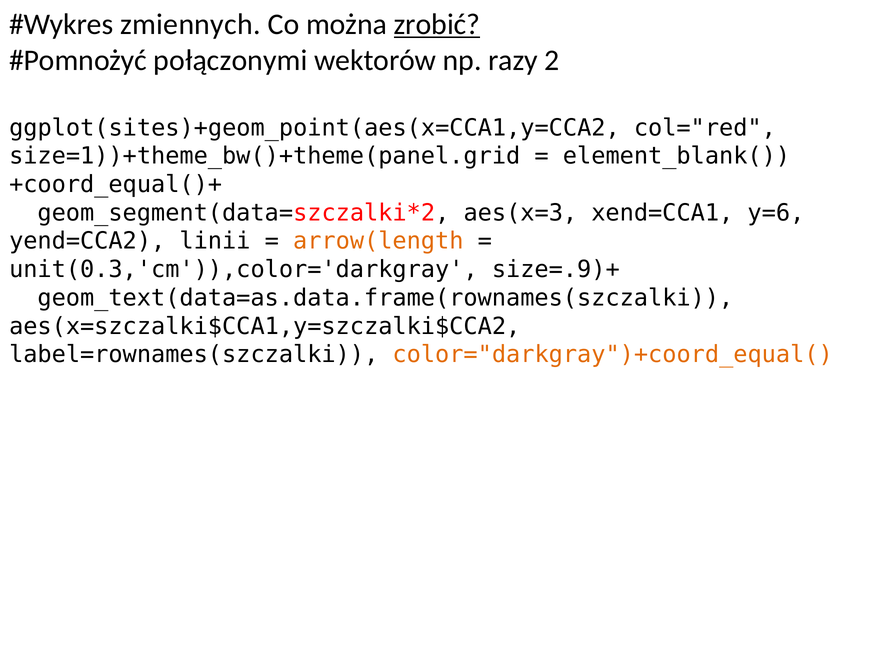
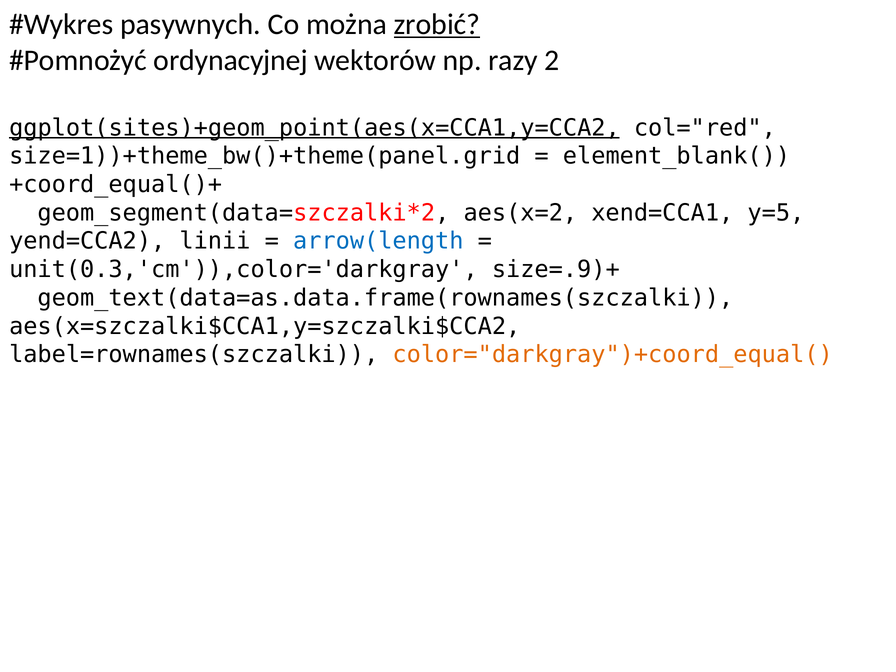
zmiennych: zmiennych -> pasywnych
połączonymi: połączonymi -> ordynacyjnej
ggplot(sites)+geom_point(aes(x=CCA1,y=CCA2 underline: none -> present
aes(x=3: aes(x=3 -> aes(x=2
y=6: y=6 -> y=5
arrow(length colour: orange -> blue
